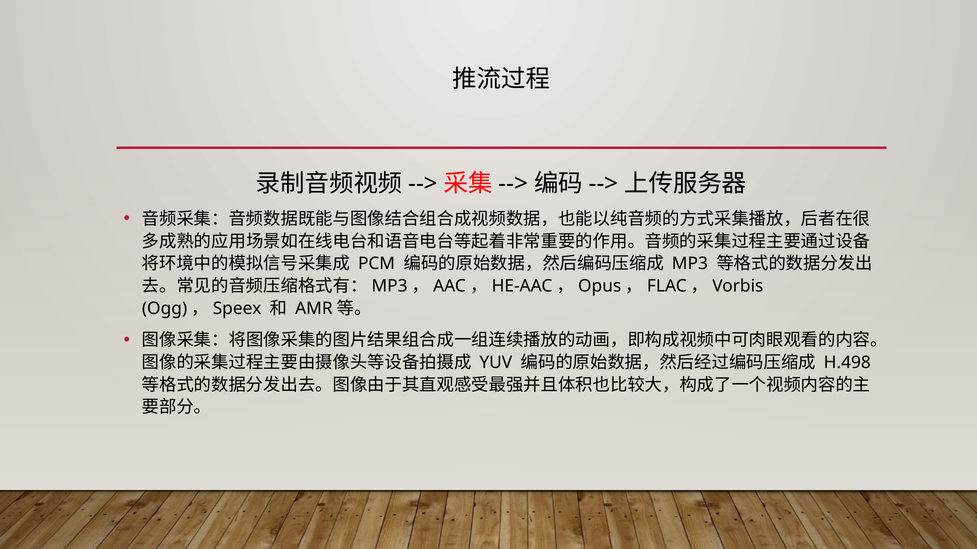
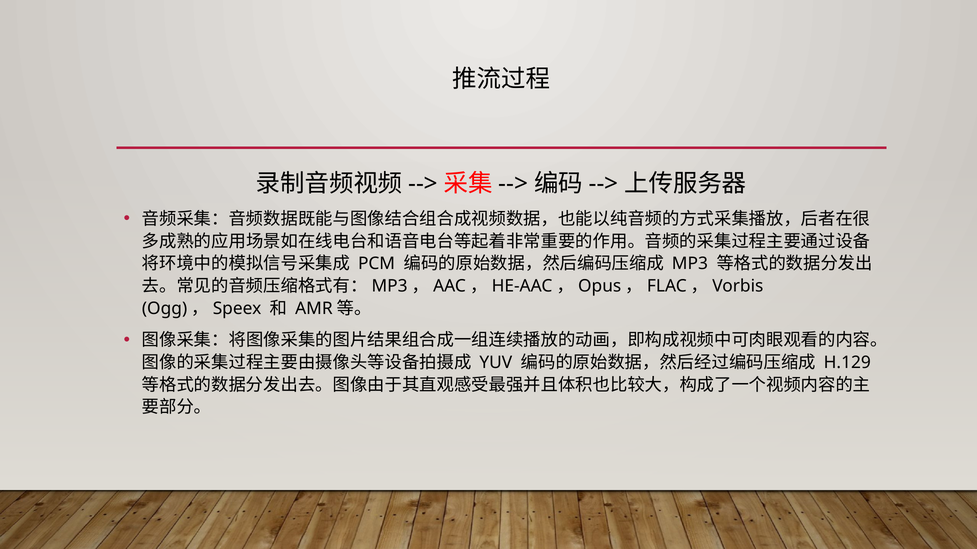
H.498: H.498 -> H.129
